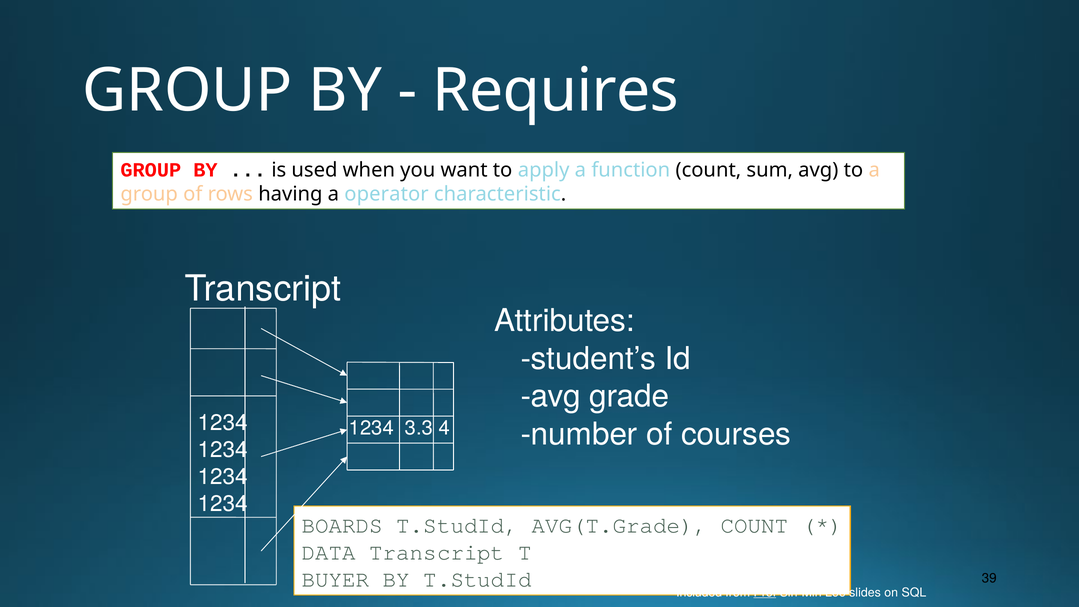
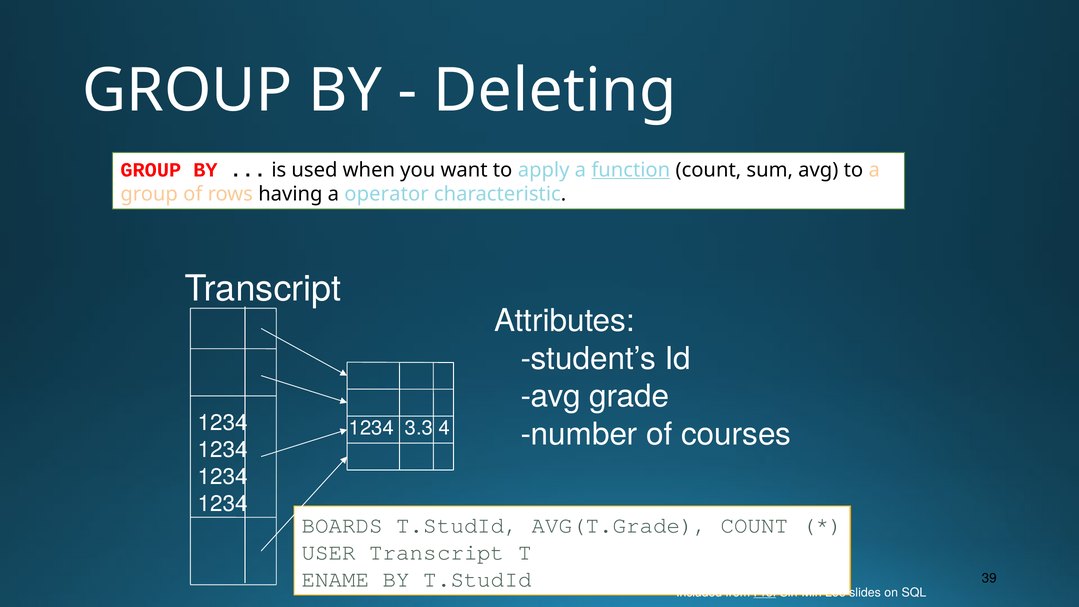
Requires: Requires -> Deleting
function underline: none -> present
DATA: DATA -> USER
BUYER: BUYER -> ENAME
